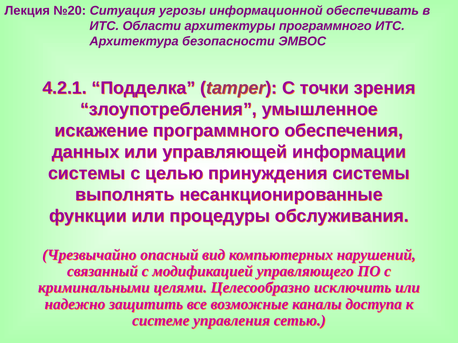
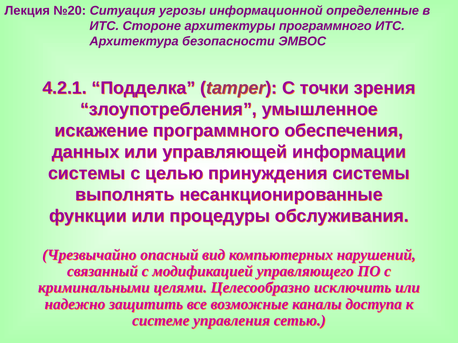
обеспечивать: обеспечивать -> определенные
Области: Области -> Стороне
